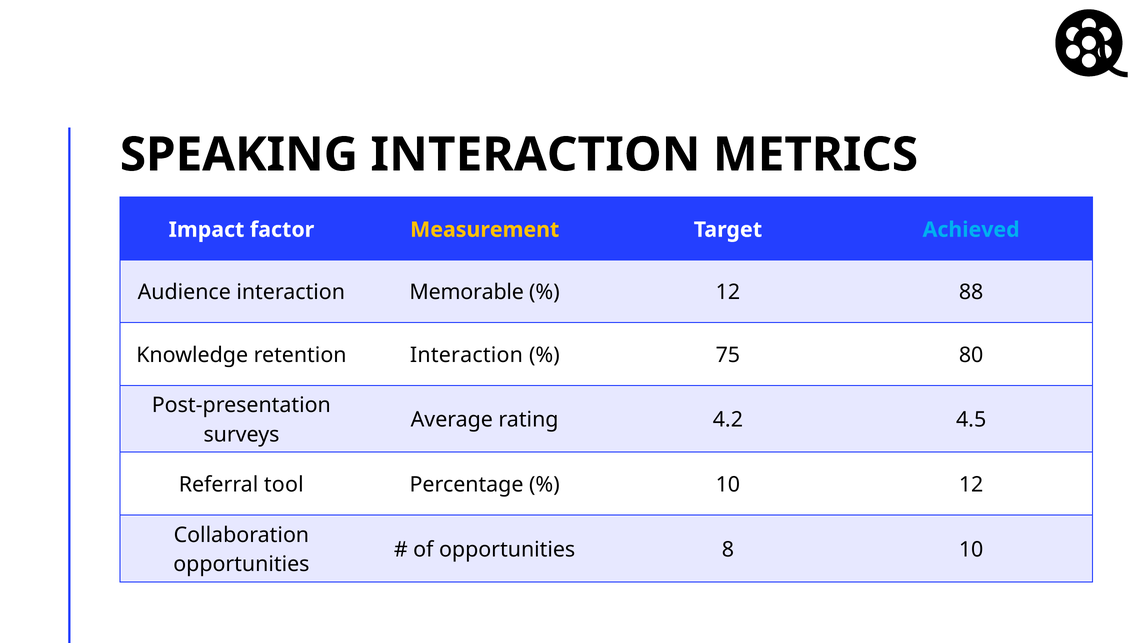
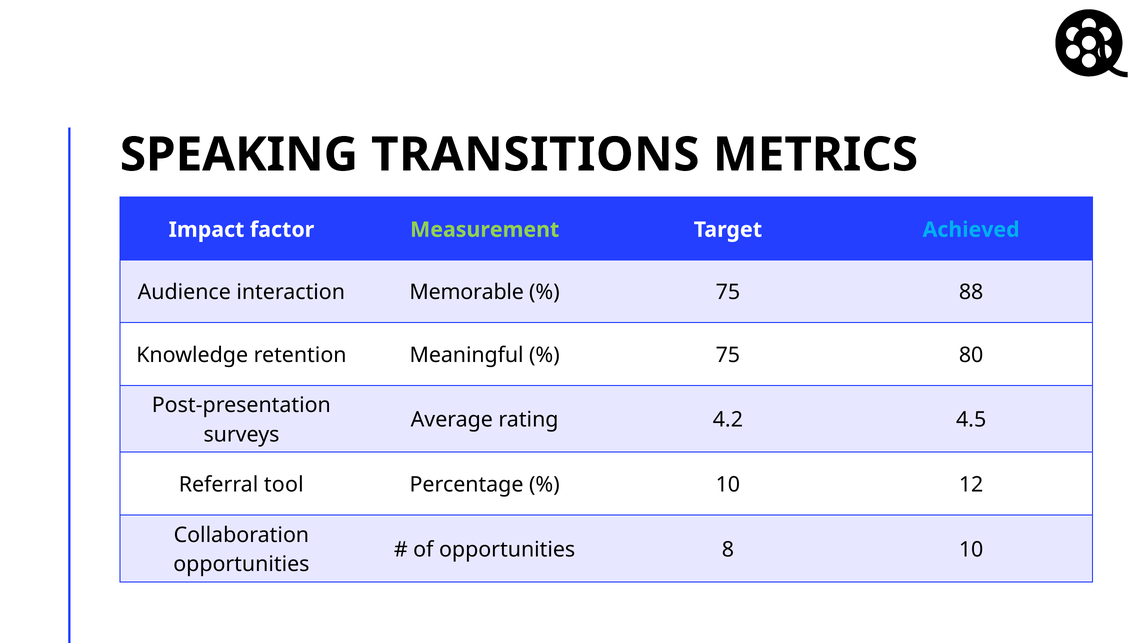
SPEAKING INTERACTION: INTERACTION -> TRANSITIONS
Measurement colour: yellow -> light green
12 at (728, 292): 12 -> 75
retention Interaction: Interaction -> Meaningful
